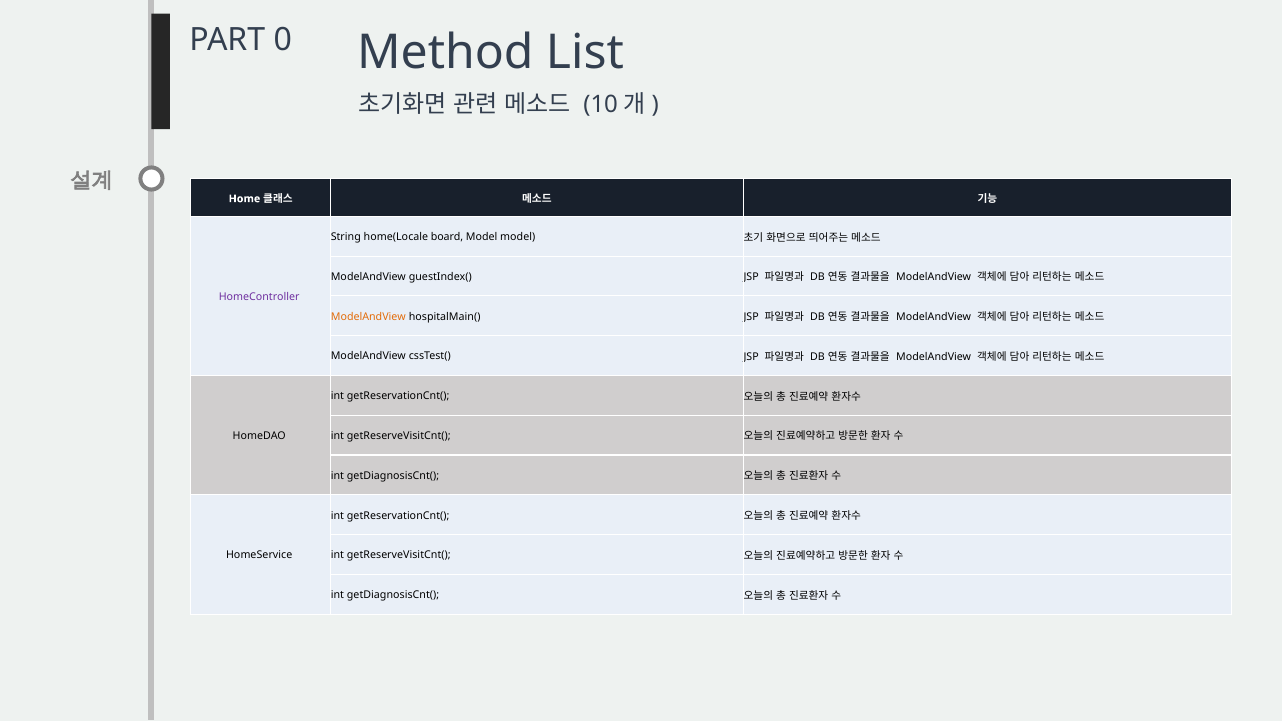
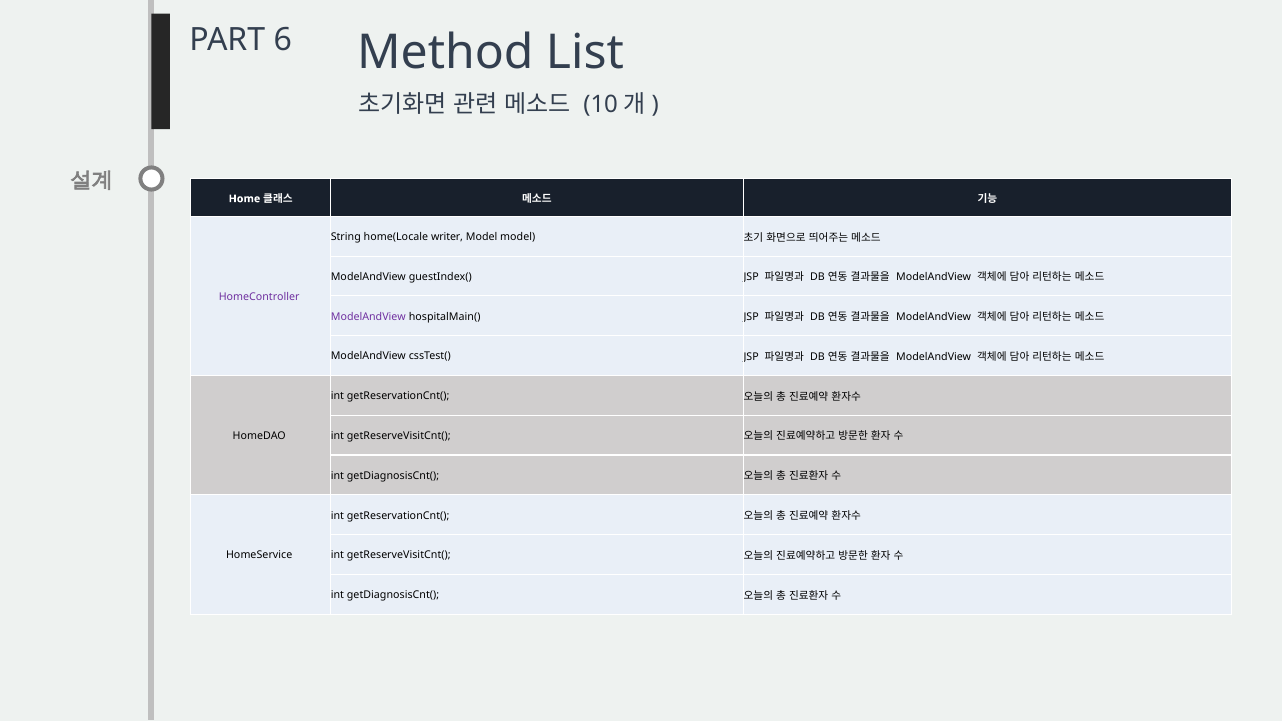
0: 0 -> 6
board: board -> writer
ModelAndView at (368, 317) colour: orange -> purple
